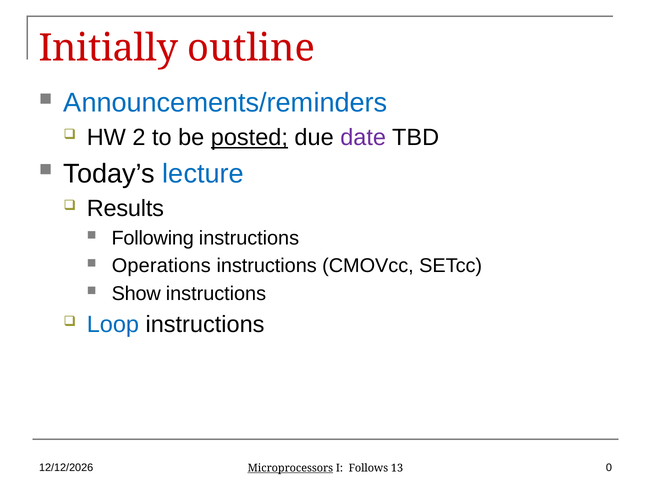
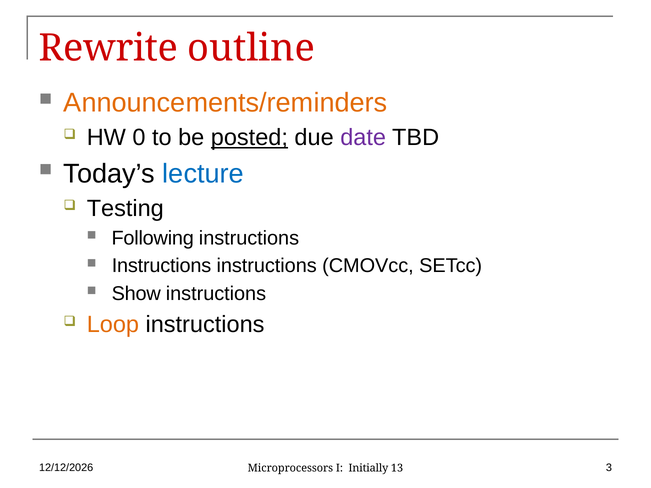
Initially: Initially -> Rewrite
Announcements/reminders colour: blue -> orange
2: 2 -> 0
Results: Results -> Testing
Operations at (161, 266): Operations -> Instructions
Loop colour: blue -> orange
Microprocessors underline: present -> none
Follows: Follows -> Initially
0: 0 -> 3
